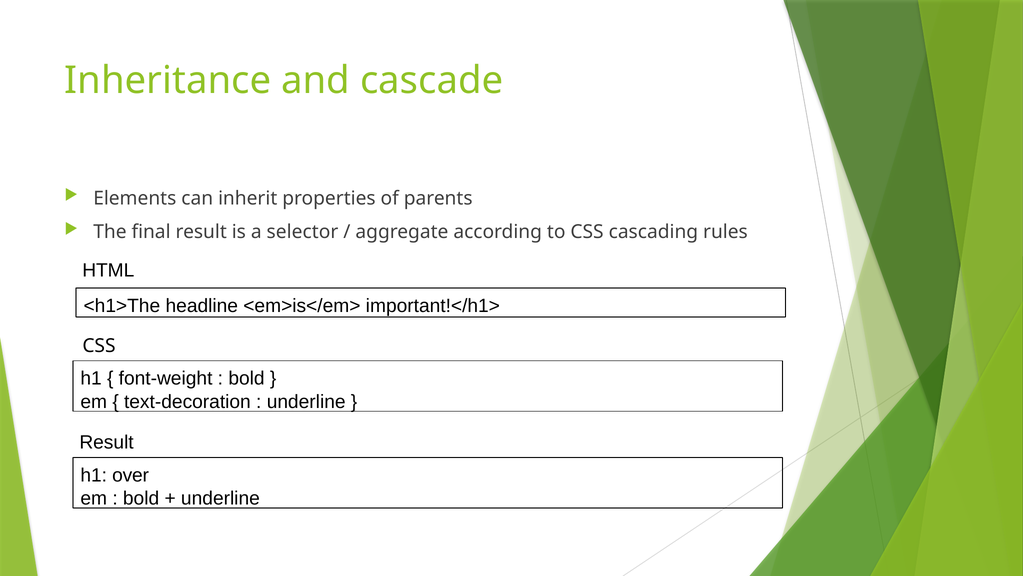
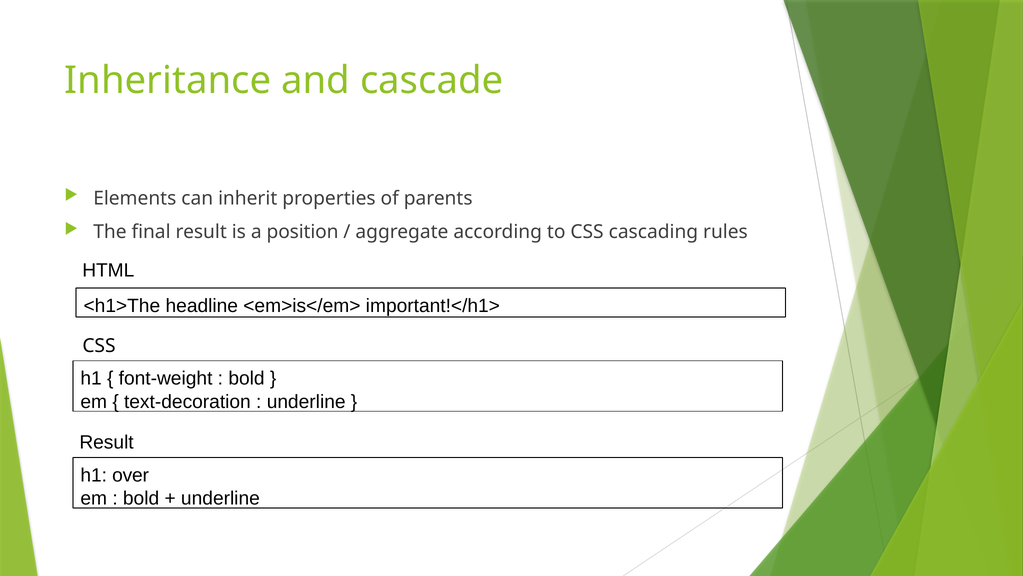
selector: selector -> position
